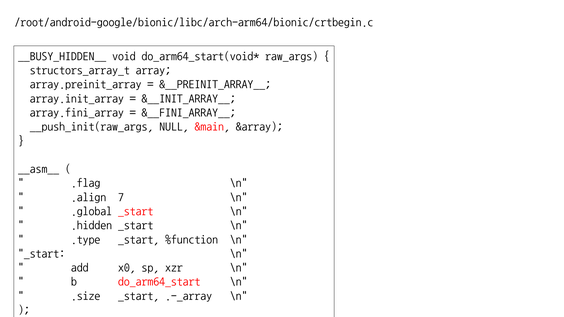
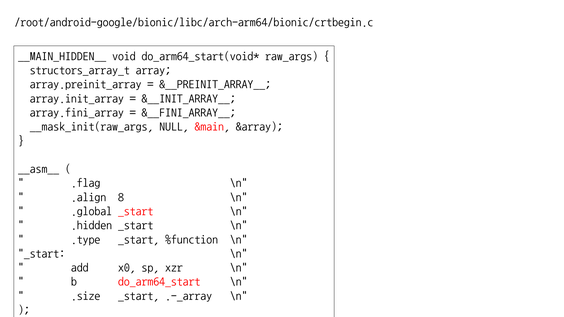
__BUSY_HIDDEN__: __BUSY_HIDDEN__ -> __MAIN_HIDDEN__
__push_init(raw_args: __push_init(raw_args -> __mask_init(raw_args
7: 7 -> 8
